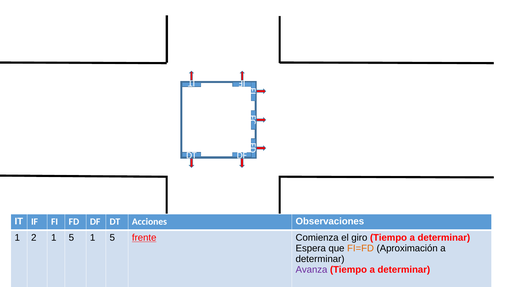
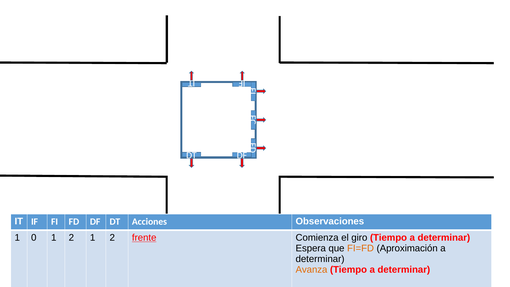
2: 2 -> 0
5 at (71, 238): 5 -> 2
5 at (112, 238): 5 -> 2
Avanza colour: purple -> orange
